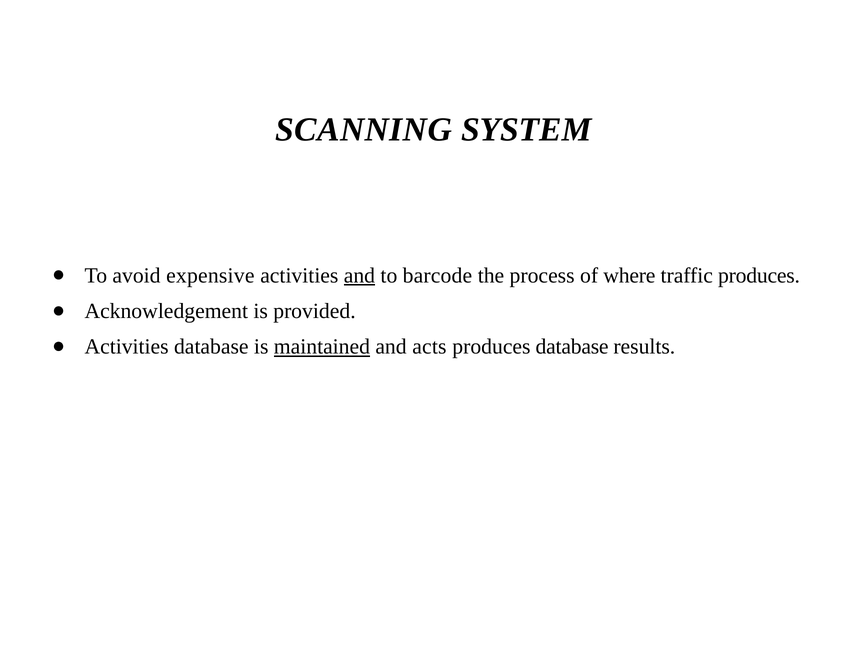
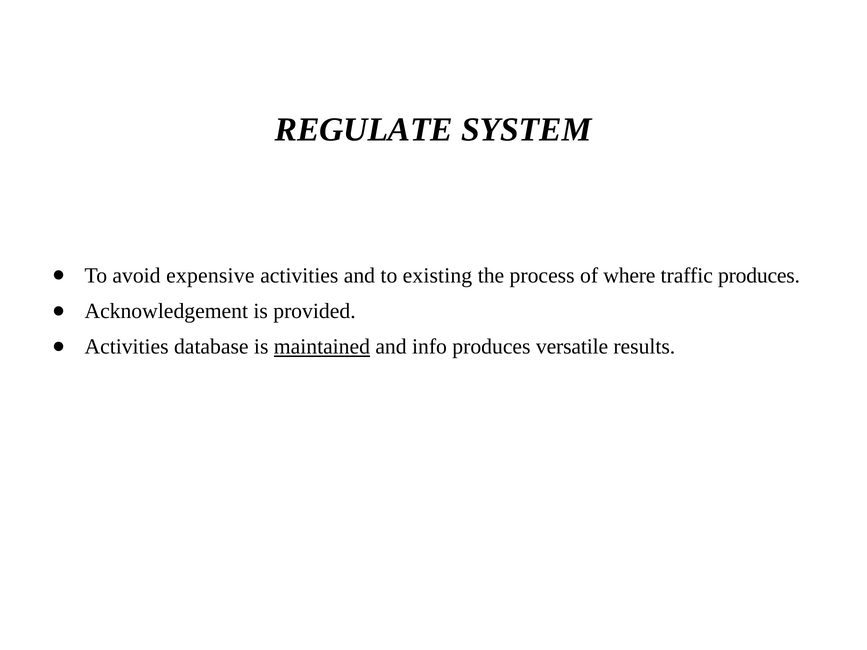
SCANNING: SCANNING -> REGULATE
and at (359, 276) underline: present -> none
barcode: barcode -> existing
acts: acts -> info
produces database: database -> versatile
